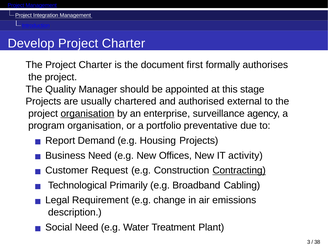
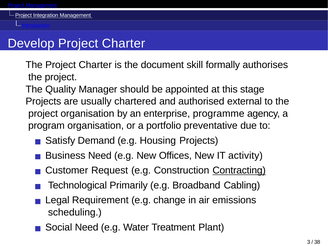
first: first -> skill
organisation at (87, 114) underline: present -> none
surveillance: surveillance -> programme
Report: Report -> Satisfy
description: description -> scheduling
